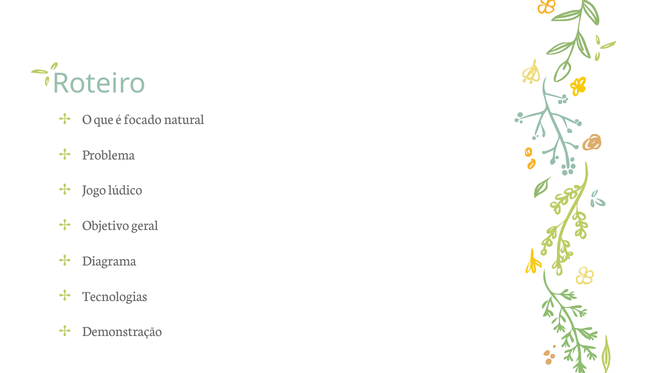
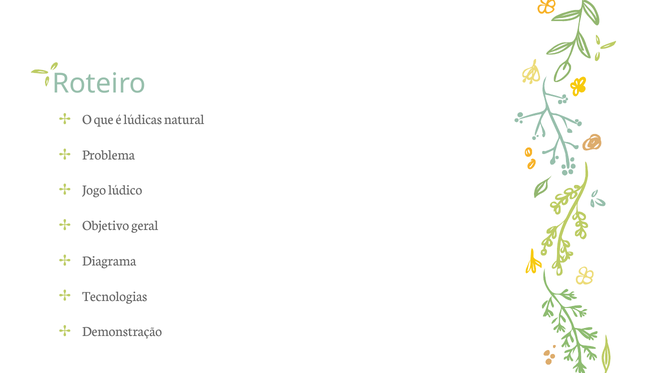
focado: focado -> lúdicas
